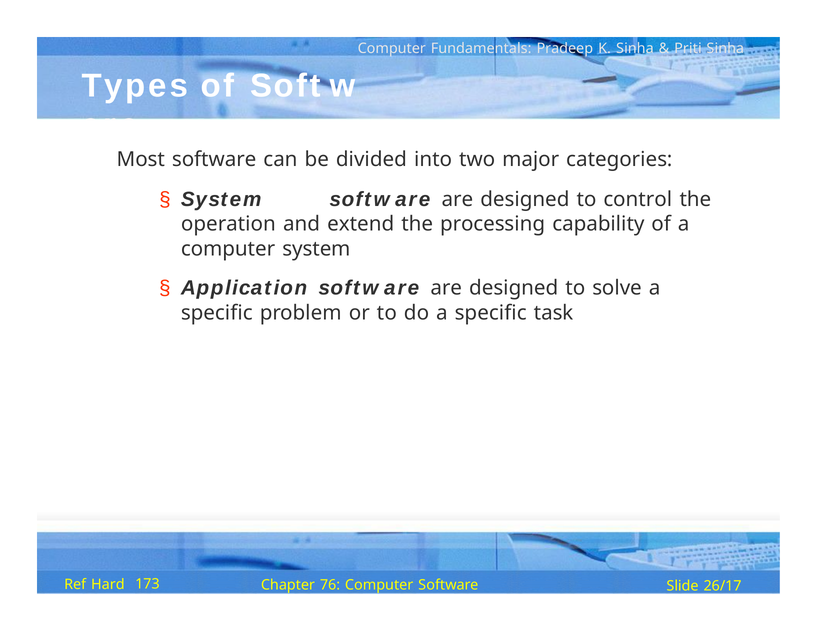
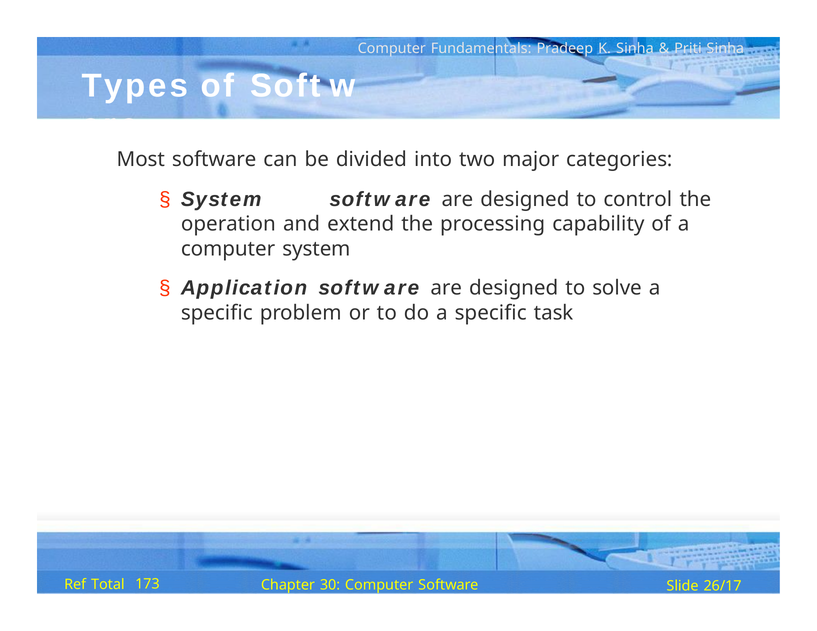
Hard: Hard -> Total
76: 76 -> 30
